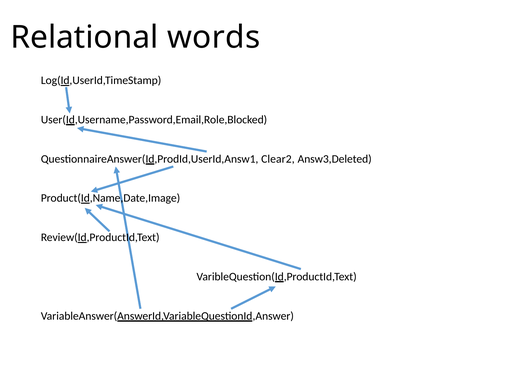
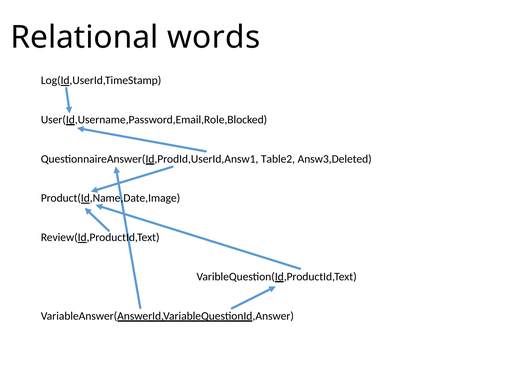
Clear2: Clear2 -> Table2
